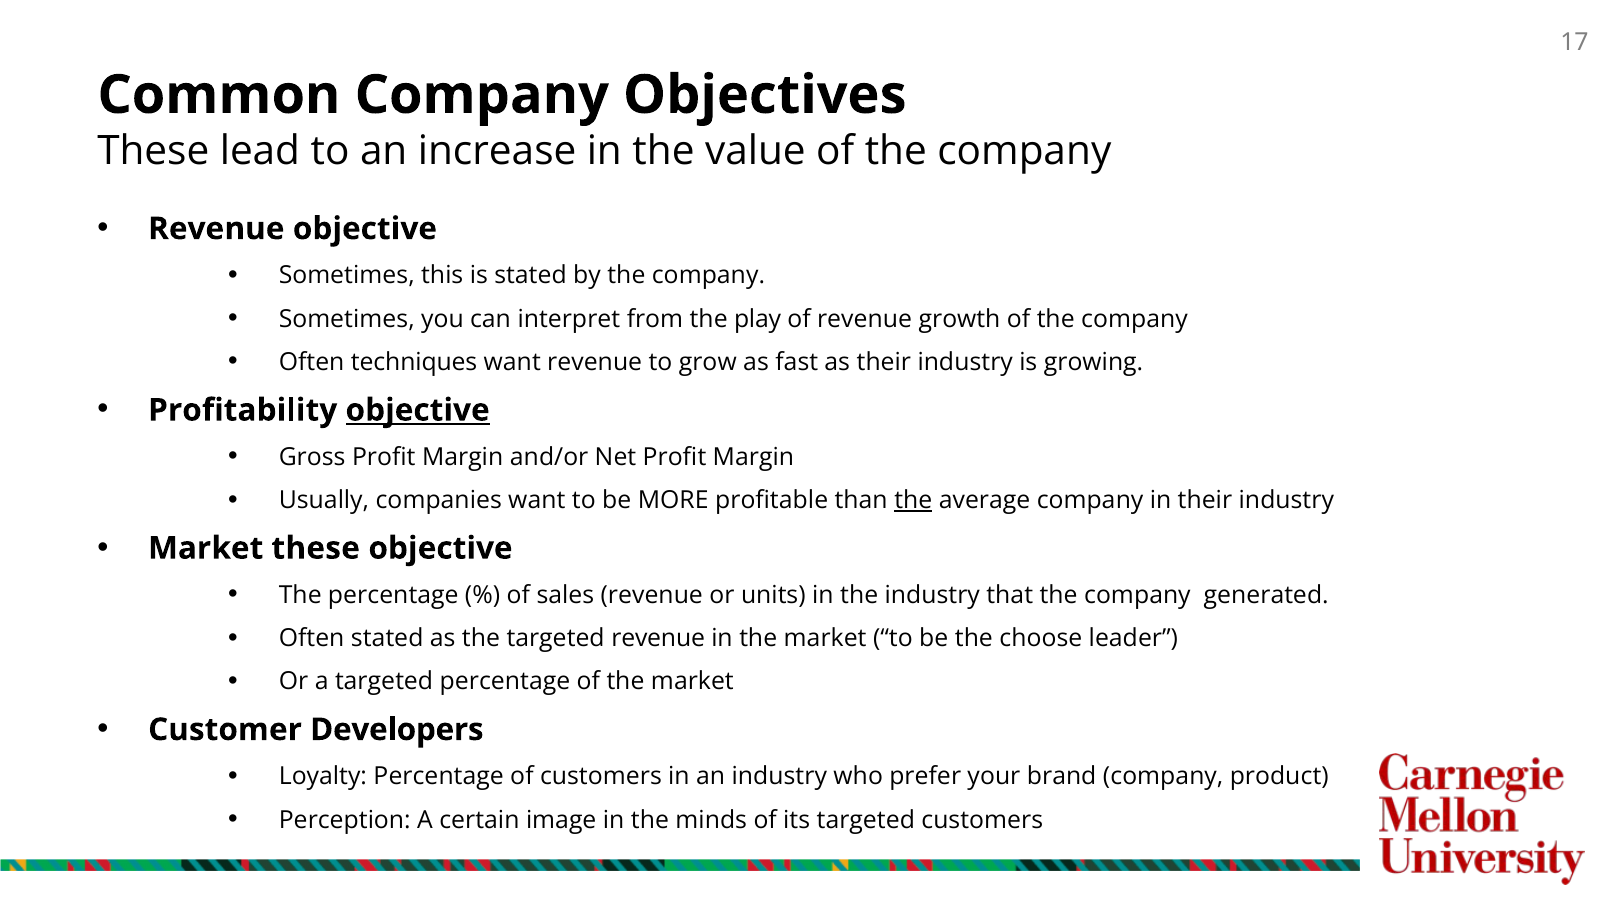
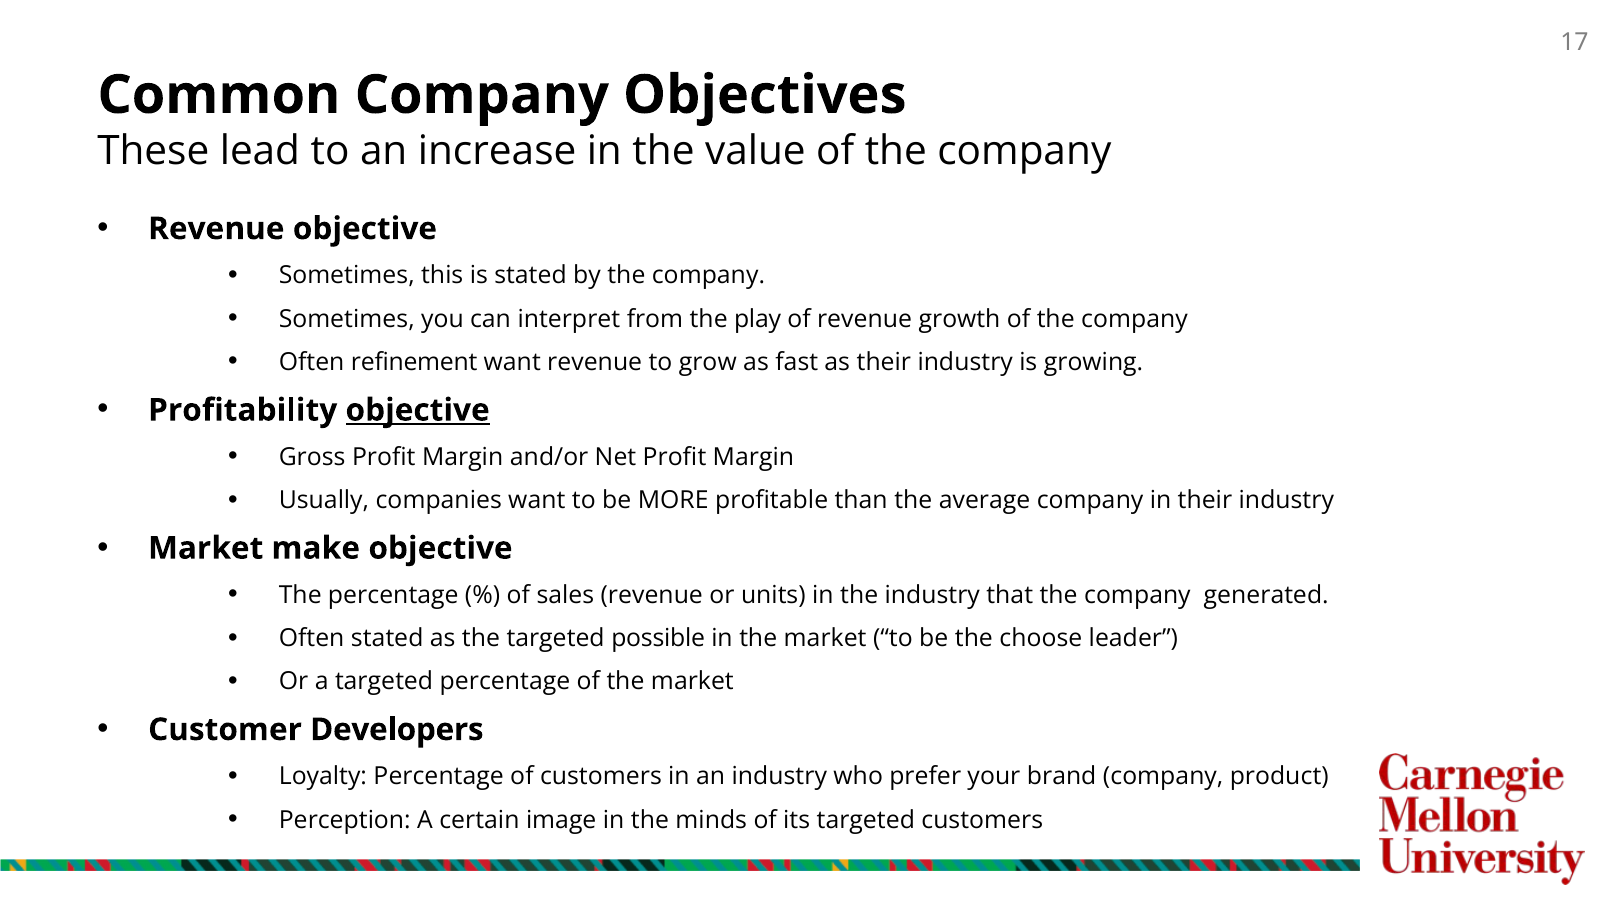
techniques: techniques -> refinement
the at (913, 500) underline: present -> none
Market these: these -> make
targeted revenue: revenue -> possible
